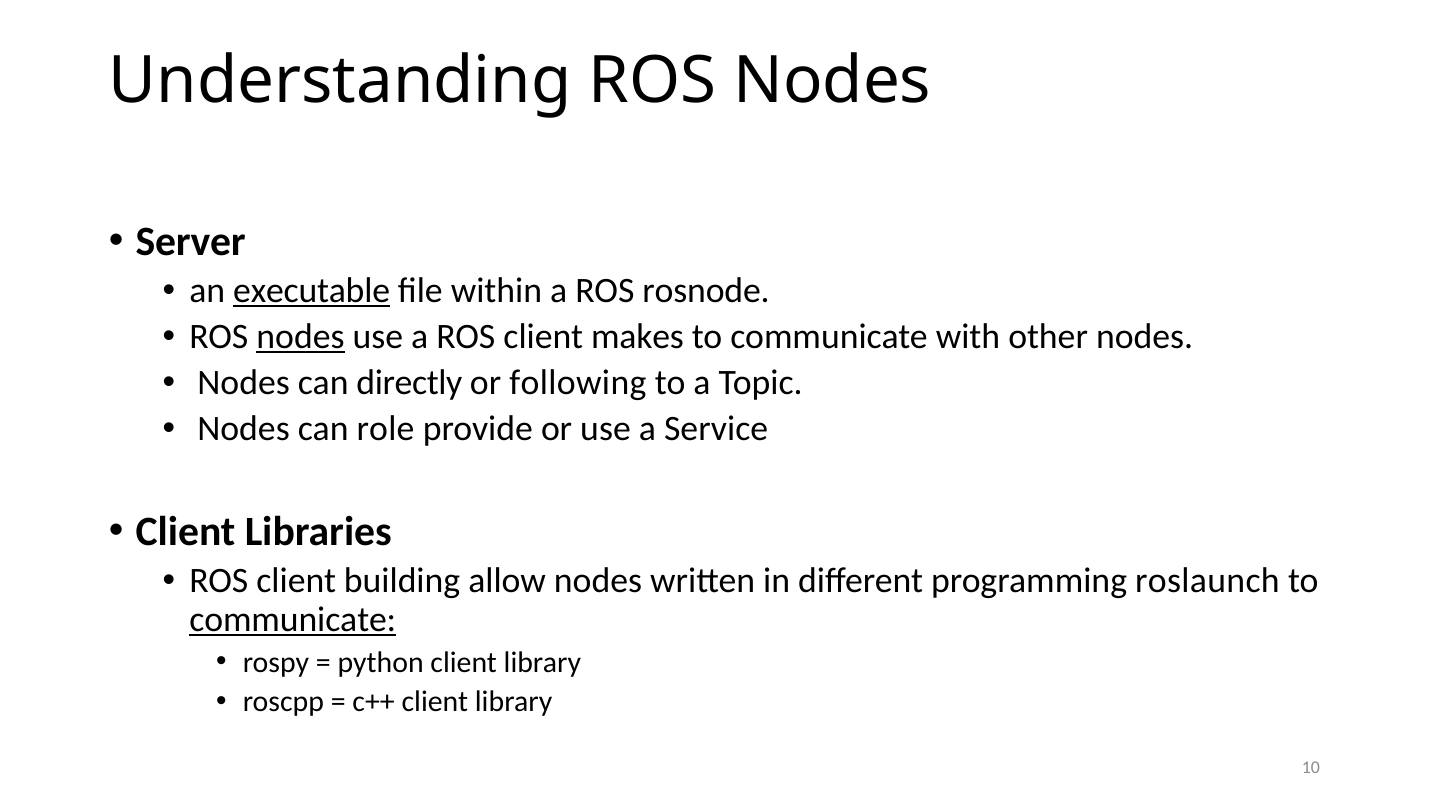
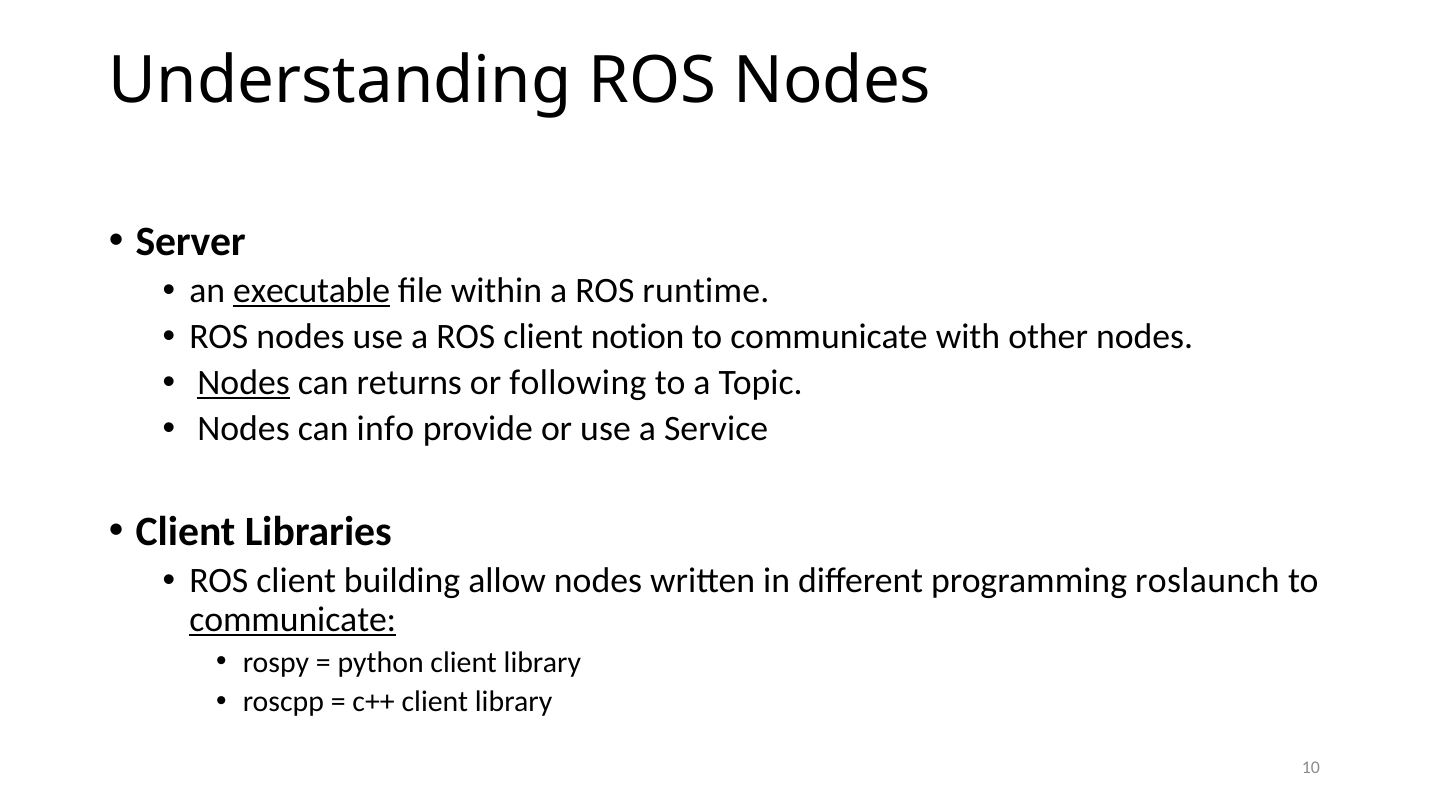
rosnode: rosnode -> runtime
nodes at (300, 337) underline: present -> none
makes: makes -> notion
Nodes at (244, 383) underline: none -> present
directly: directly -> returns
role: role -> info
